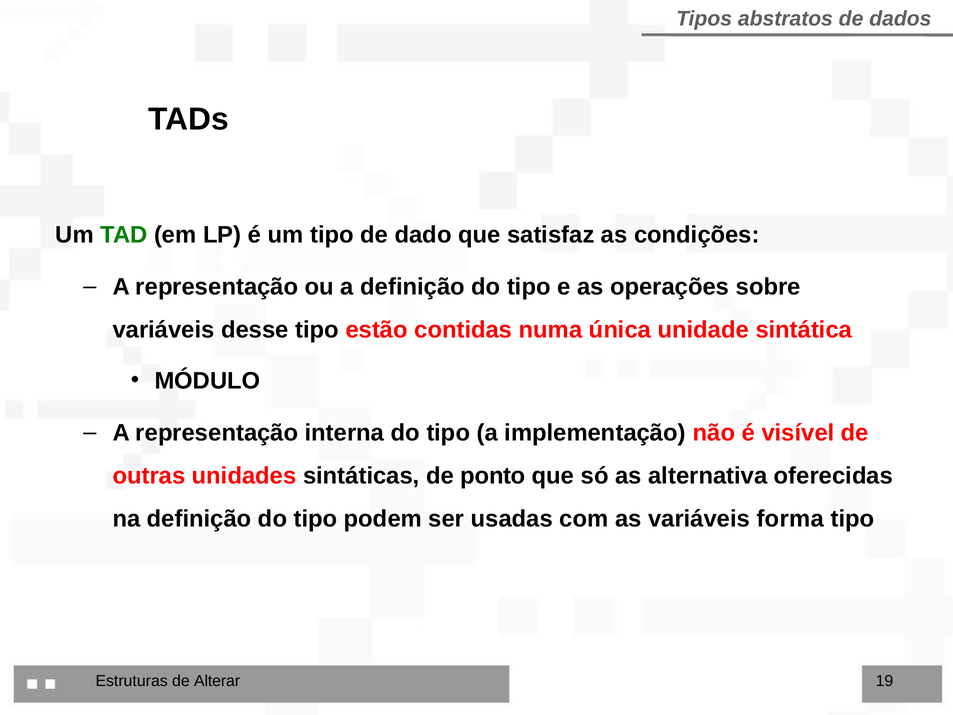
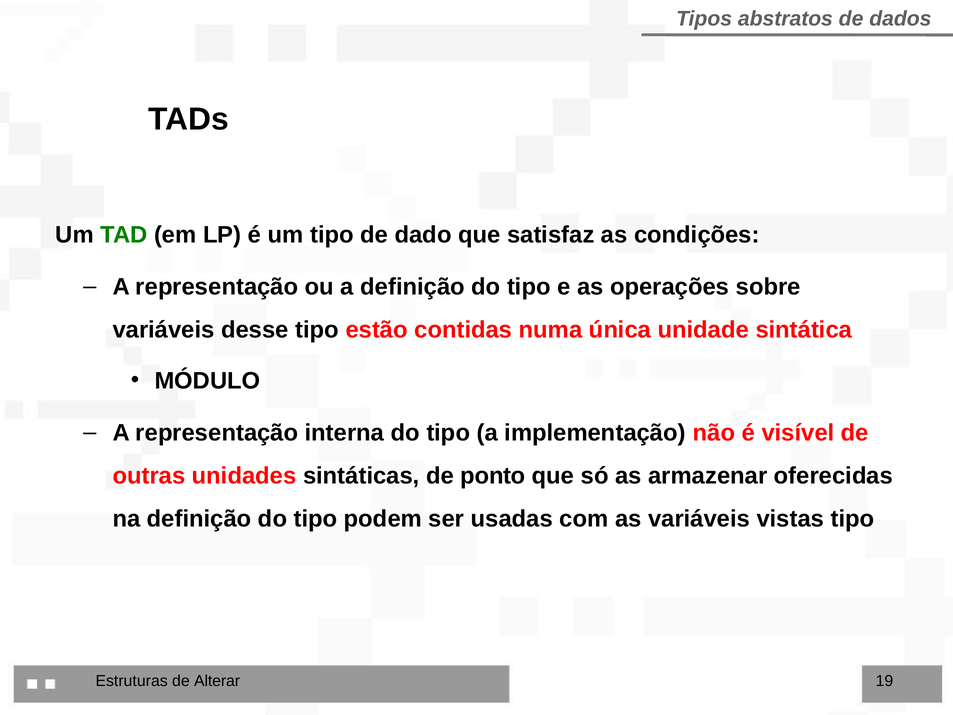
alternativa: alternativa -> armazenar
forma: forma -> vistas
